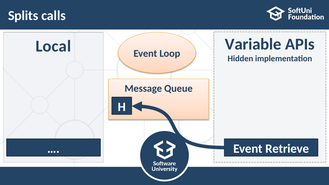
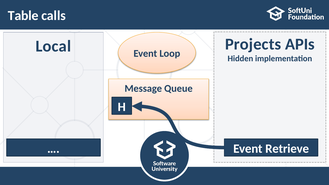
Splits: Splits -> Table
Variable: Variable -> Projects
